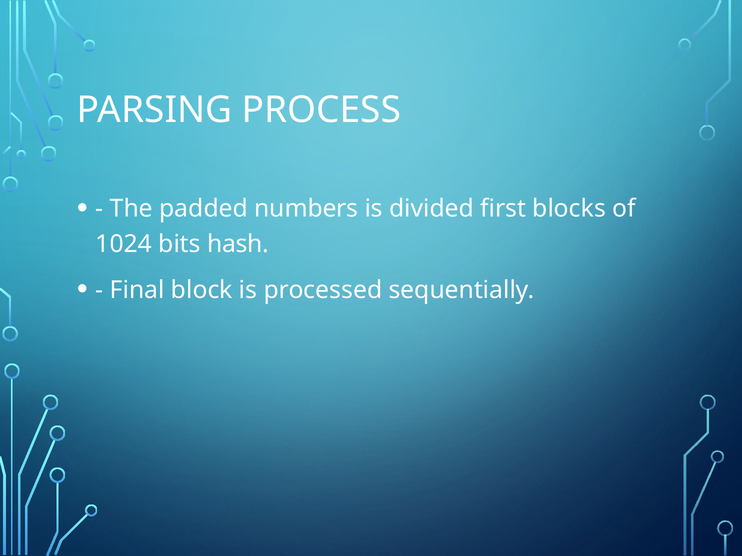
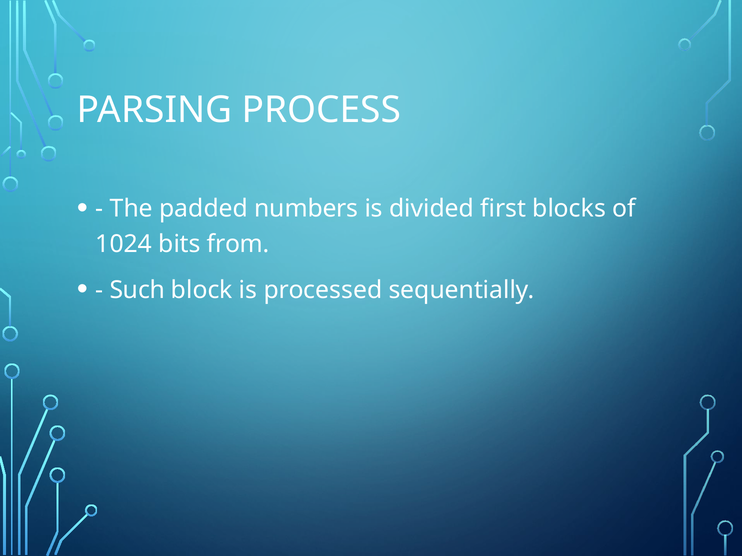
hash: hash -> from
Final: Final -> Such
